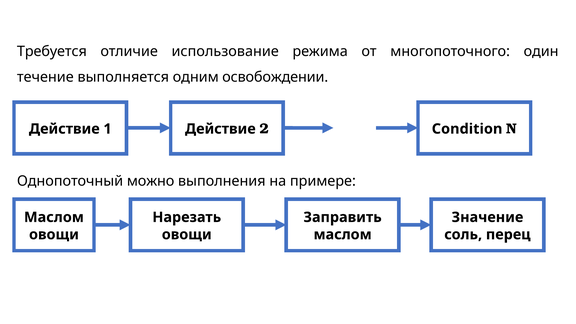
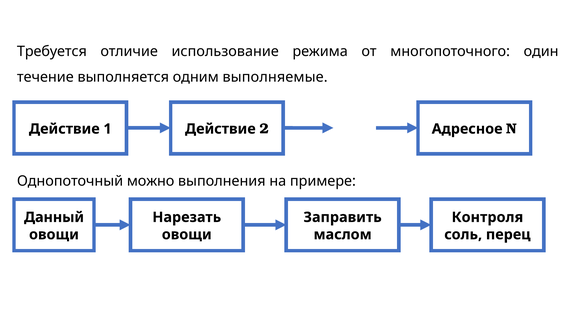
освобождении: освобождении -> выполняемые
Condition: Condition -> Адресное
Маслом at (54, 217): Маслом -> Данный
Значение: Значение -> Контроля
